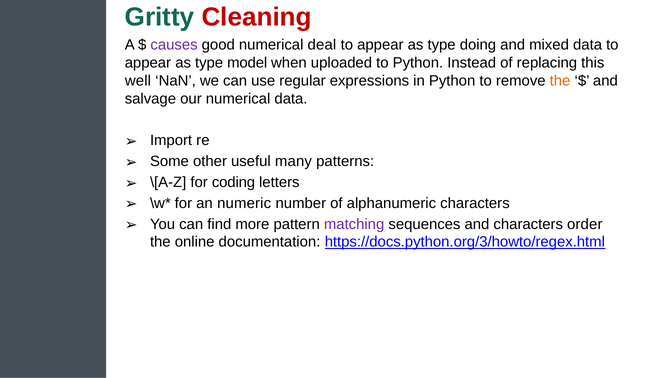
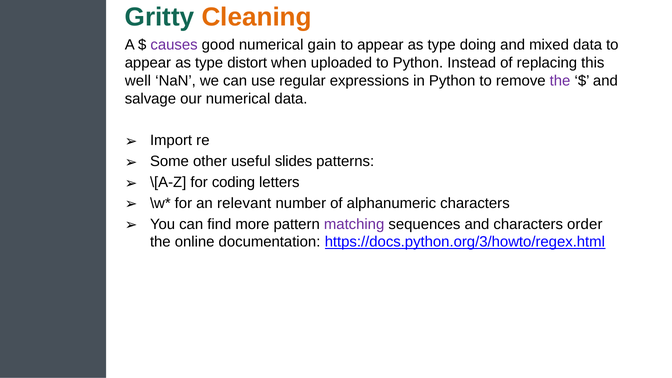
Cleaning colour: red -> orange
deal: deal -> gain
model: model -> distort
the at (560, 81) colour: orange -> purple
many: many -> slides
numeric: numeric -> relevant
